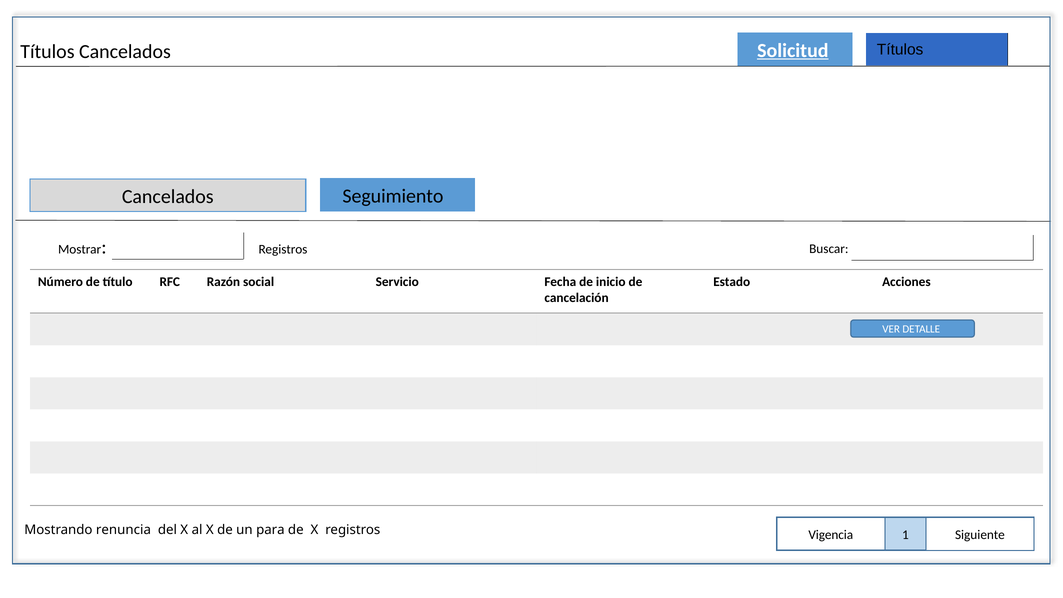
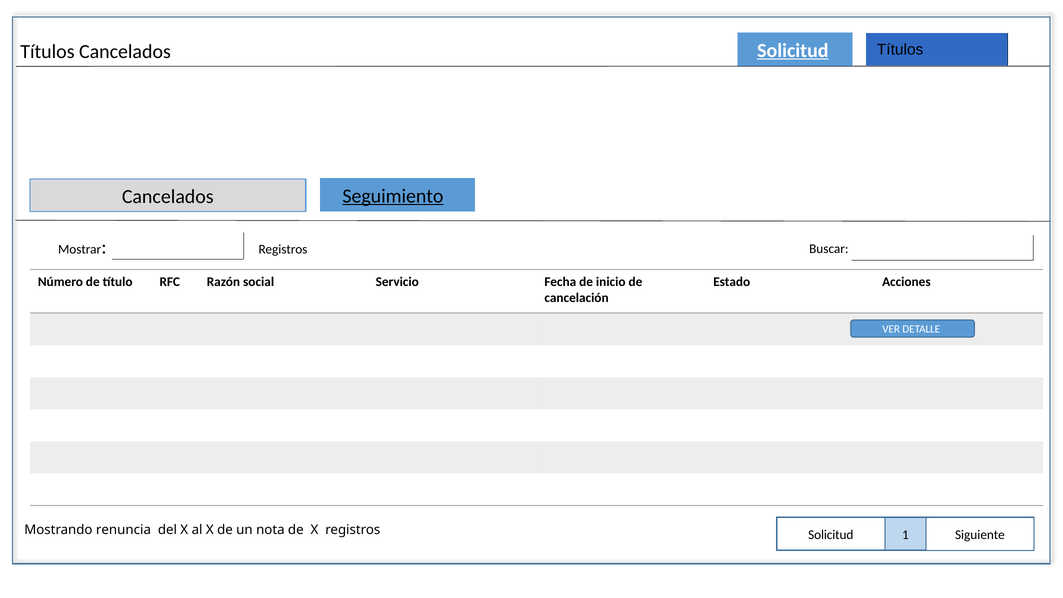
Seguimiento underline: none -> present
para: para -> nota
Vigencia at (831, 535): Vigencia -> Solicitud
